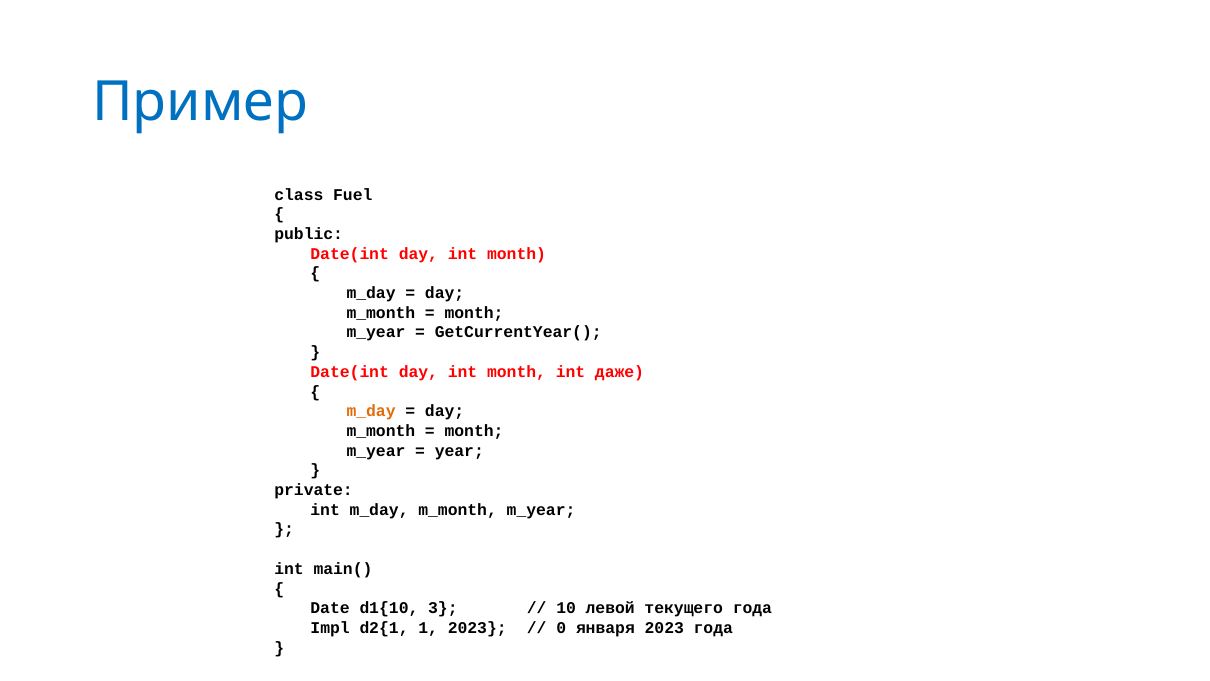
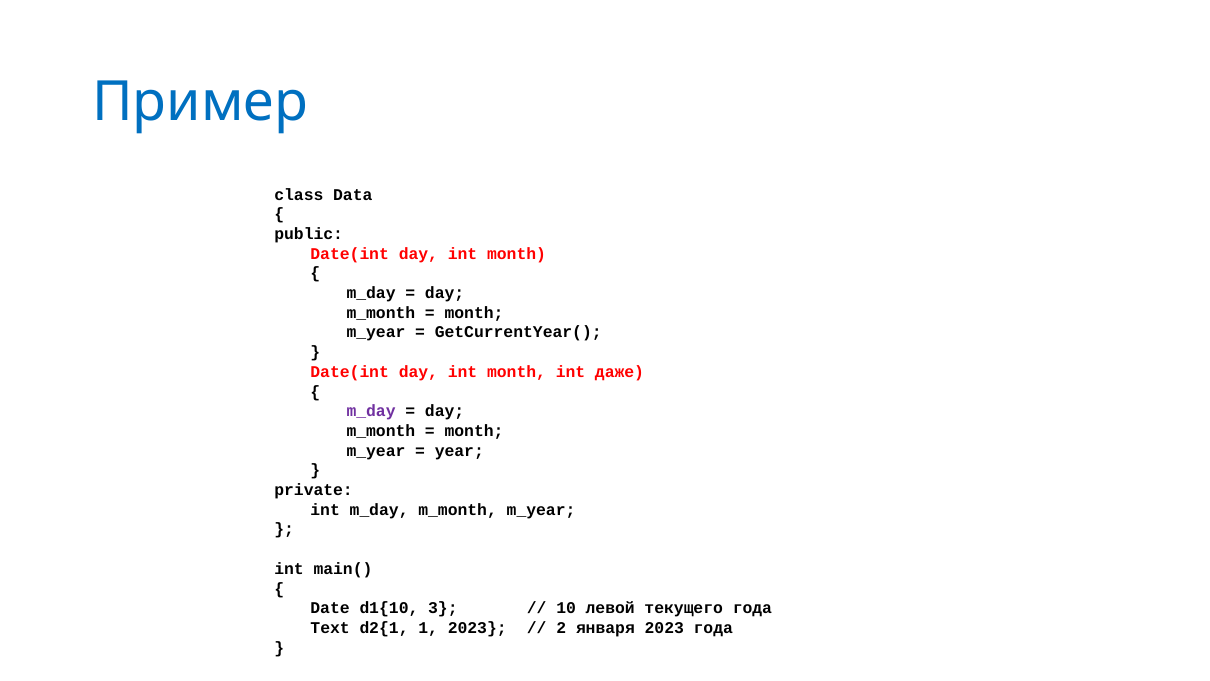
Fuel: Fuel -> Data
m_day at (371, 411) colour: orange -> purple
Impl: Impl -> Text
0: 0 -> 2
